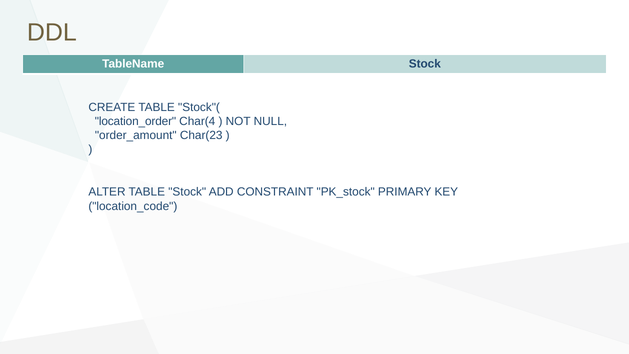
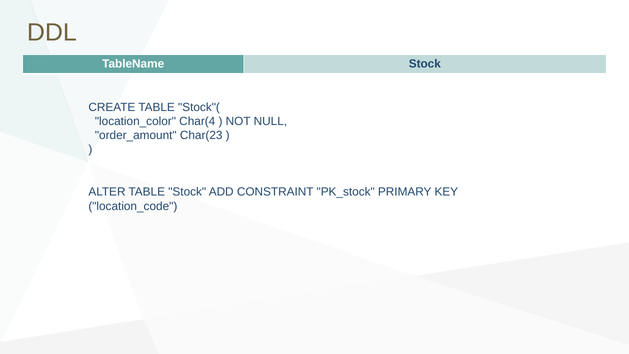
location_order: location_order -> location_color
